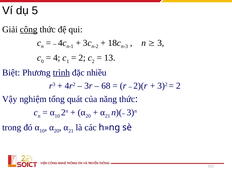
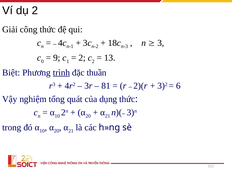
dụ 5: 5 -> 2
công underline: present -> none
4: 4 -> 9
nhiều: nhiều -> thuần
68: 68 -> 81
2 at (178, 86): 2 -> 6
năng: năng -> dụng
